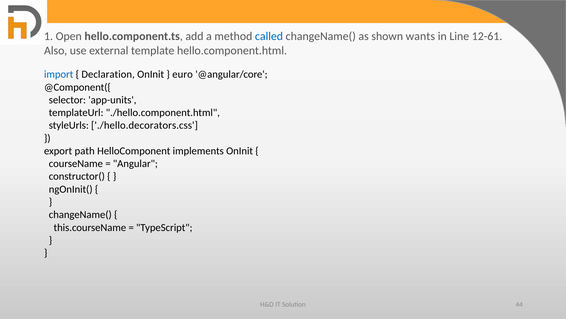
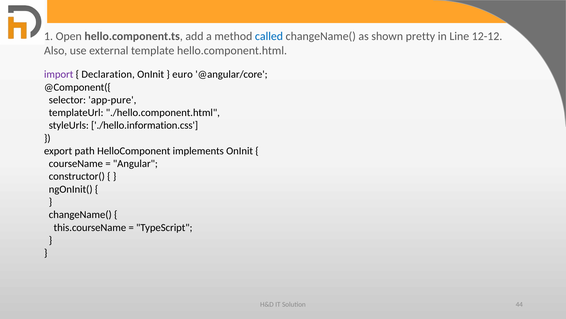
wants: wants -> pretty
12-61: 12-61 -> 12-12
import colour: blue -> purple
app-units: app-units -> app-pure
./hello.decorators.css: ./hello.decorators.css -> ./hello.information.css
